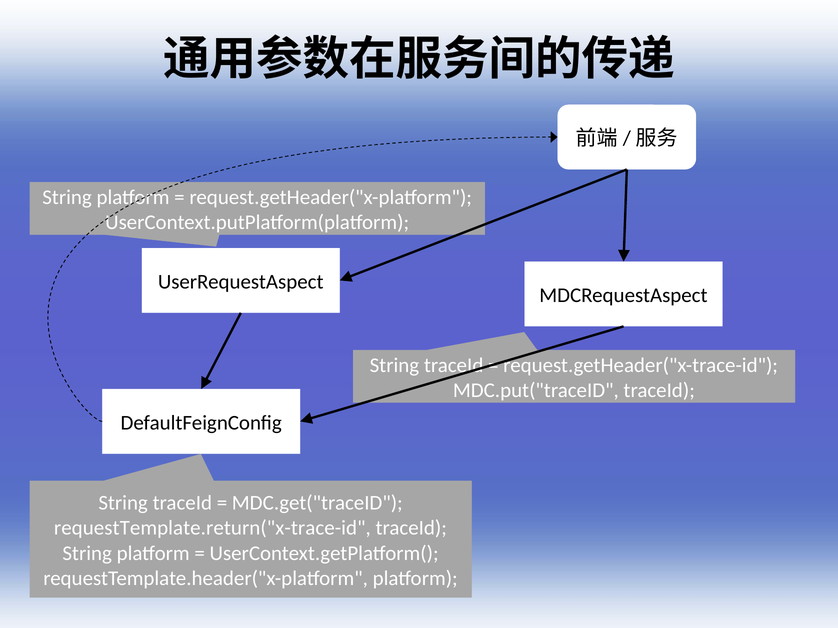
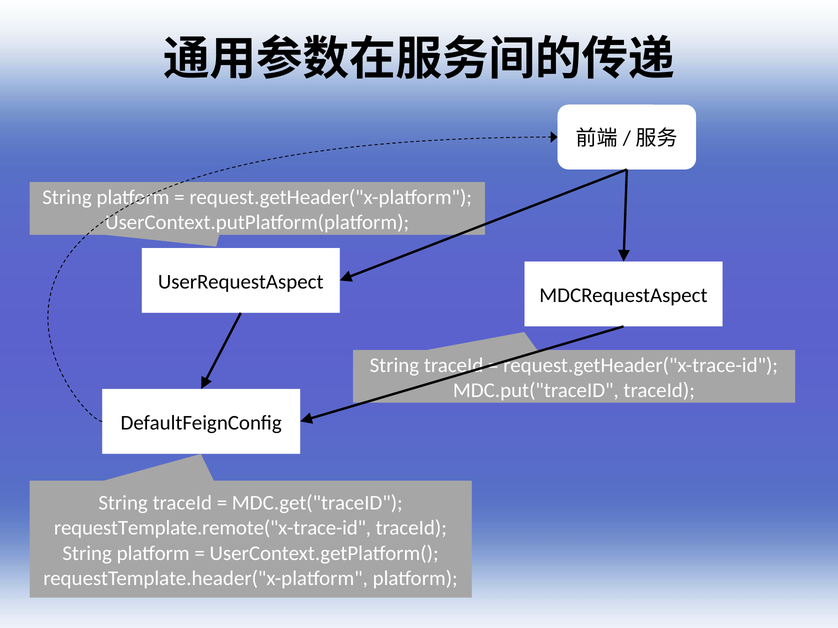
requestTemplate.return("x-trace-id: requestTemplate.return("x-trace-id -> requestTemplate.remote("x-trace-id
